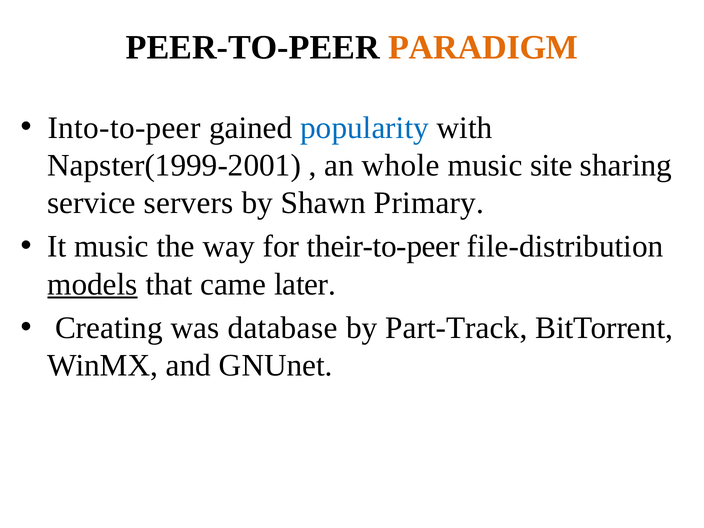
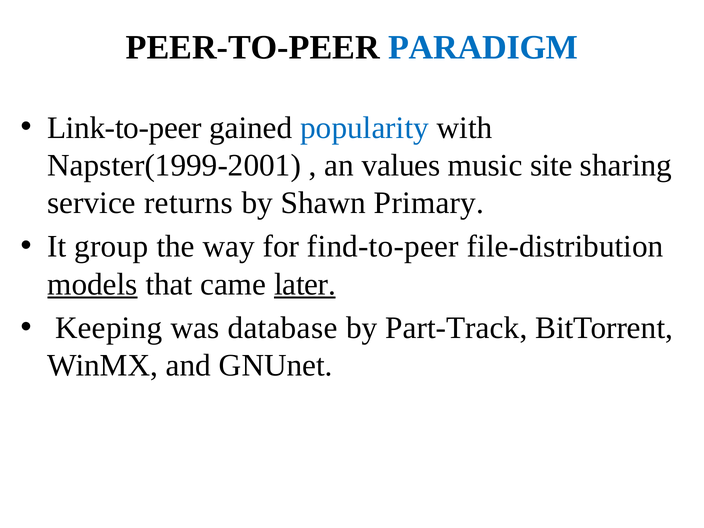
PARADIGM colour: orange -> blue
Into-to-peer: Into-to-peer -> Link-to-peer
whole: whole -> values
servers: servers -> returns
It music: music -> group
their-to-peer: their-to-peer -> find-to-peer
later underline: none -> present
Creating: Creating -> Keeping
